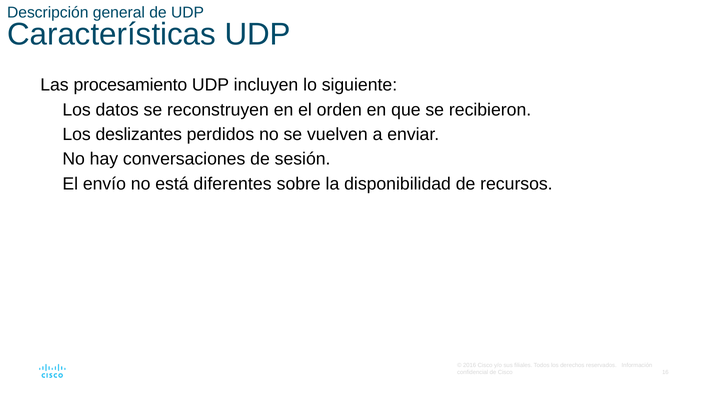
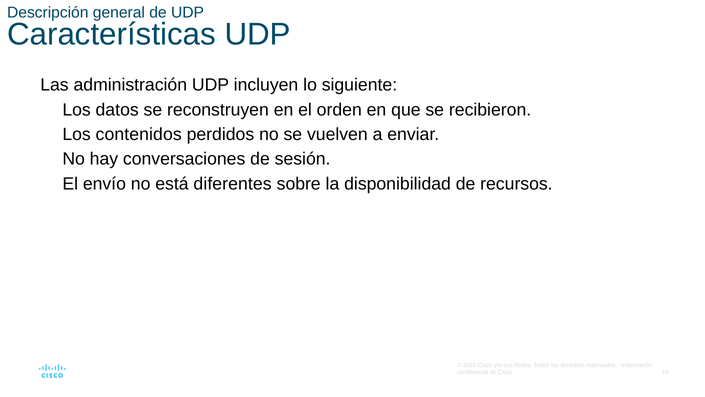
procesamiento: procesamiento -> administración
deslizantes: deslizantes -> contenidos
